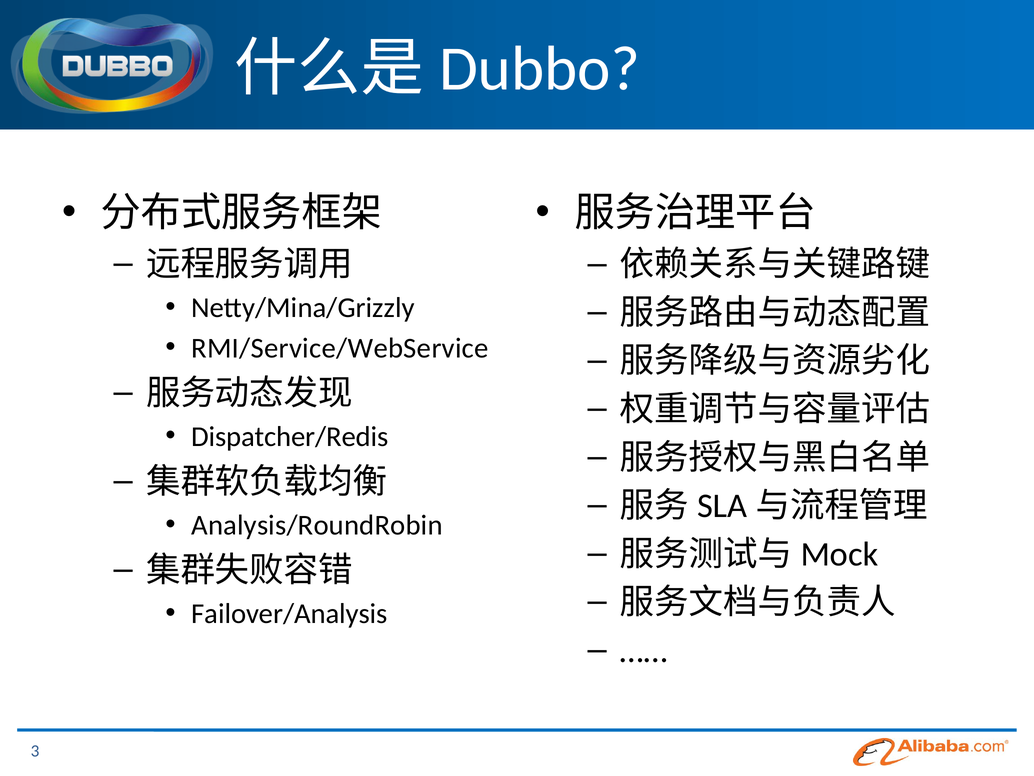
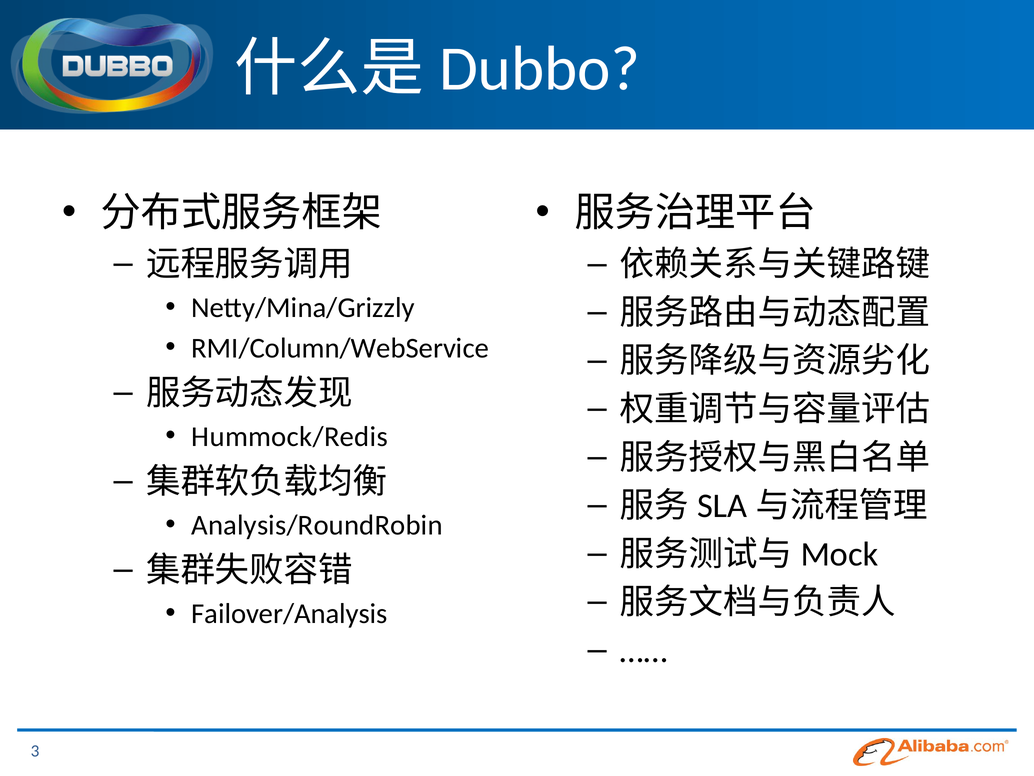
RMI/Service/WebService: RMI/Service/WebService -> RMI/Column/WebService
Dispatcher/Redis: Dispatcher/Redis -> Hummock/Redis
